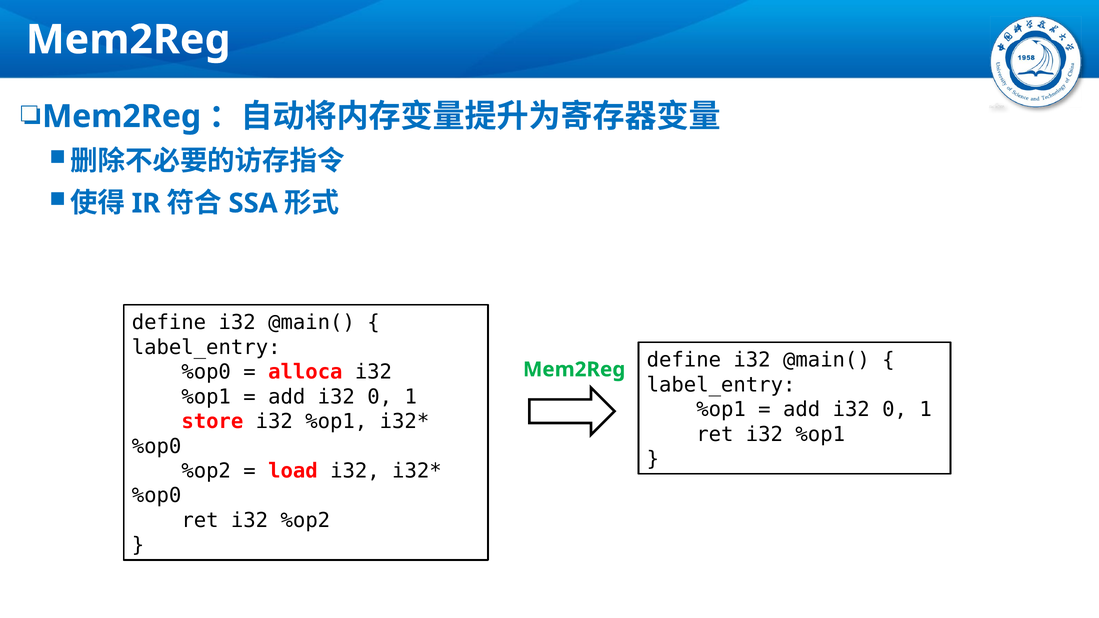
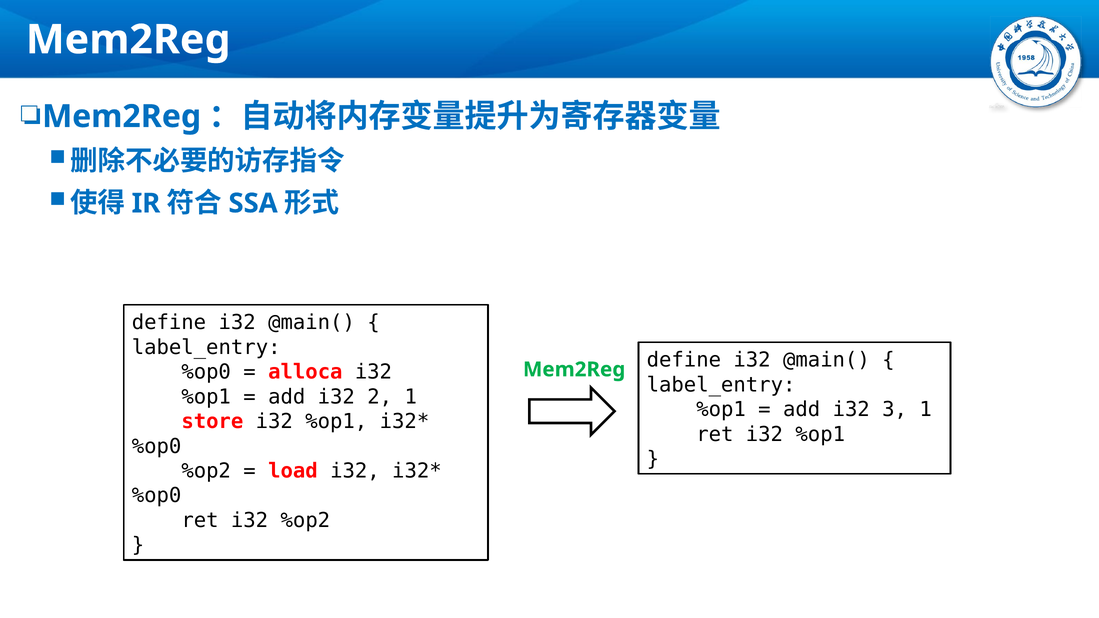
0 at (380, 397): 0 -> 2
0 at (895, 410): 0 -> 3
